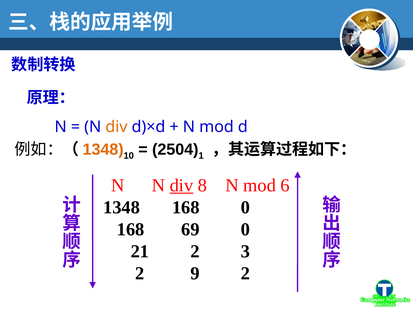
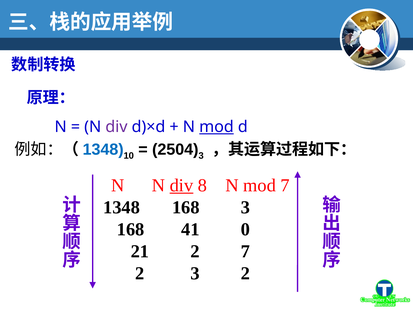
div at (116, 127) colour: orange -> purple
mod at (216, 127) underline: none -> present
1348 at (103, 149) colour: orange -> blue
1 at (201, 156): 1 -> 3
mod 6: 6 -> 7
168 0: 0 -> 3
69: 69 -> 41
2 3: 3 -> 7
2 9: 9 -> 3
